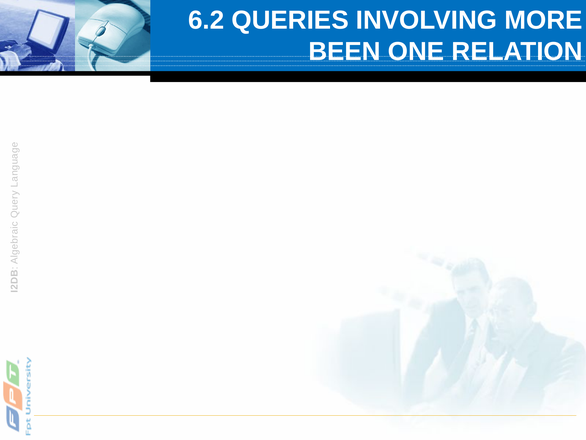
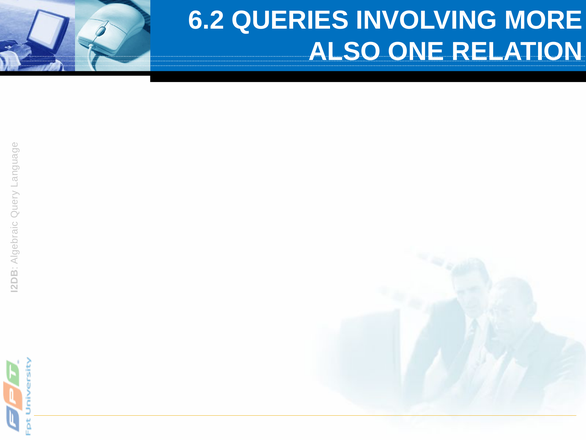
BEEN: BEEN -> ALSO
